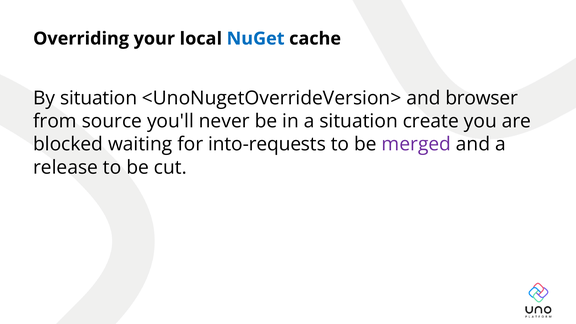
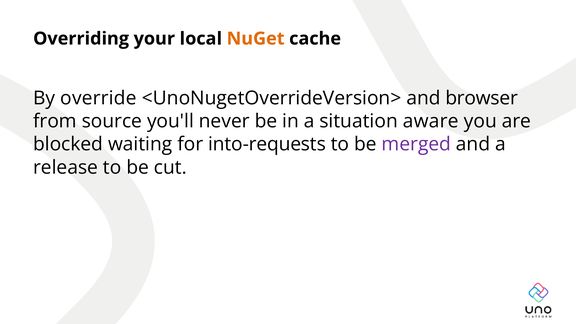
NuGet colour: blue -> orange
By situation: situation -> override
create: create -> aware
